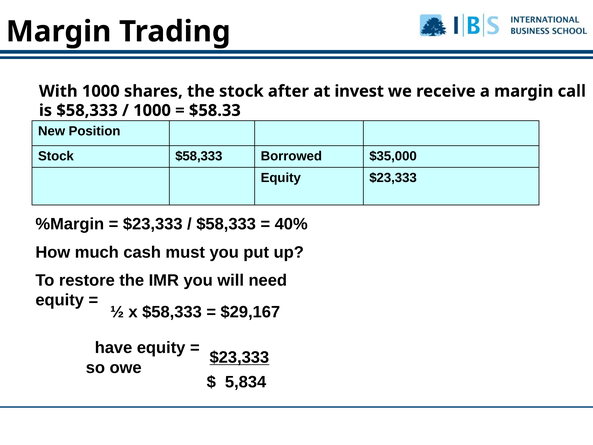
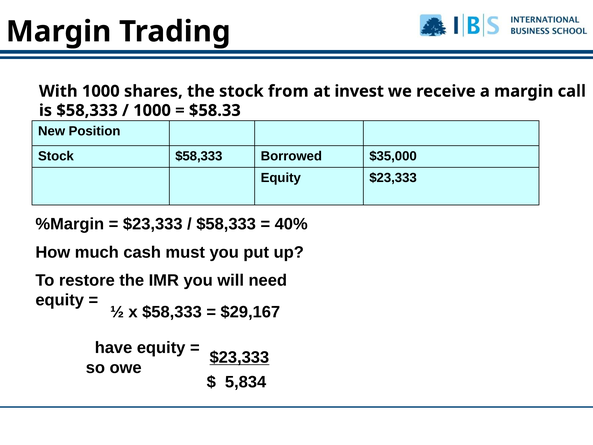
after: after -> from
